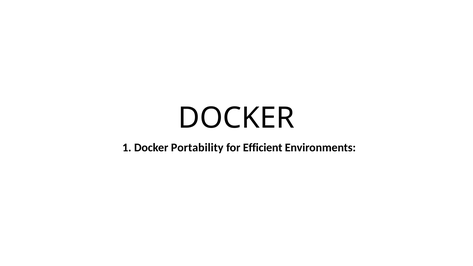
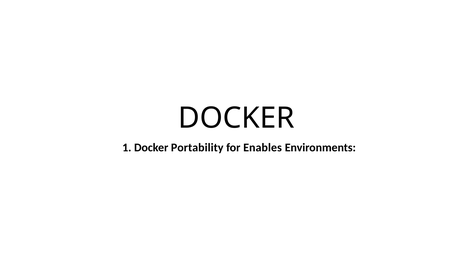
Efficient: Efficient -> Enables
